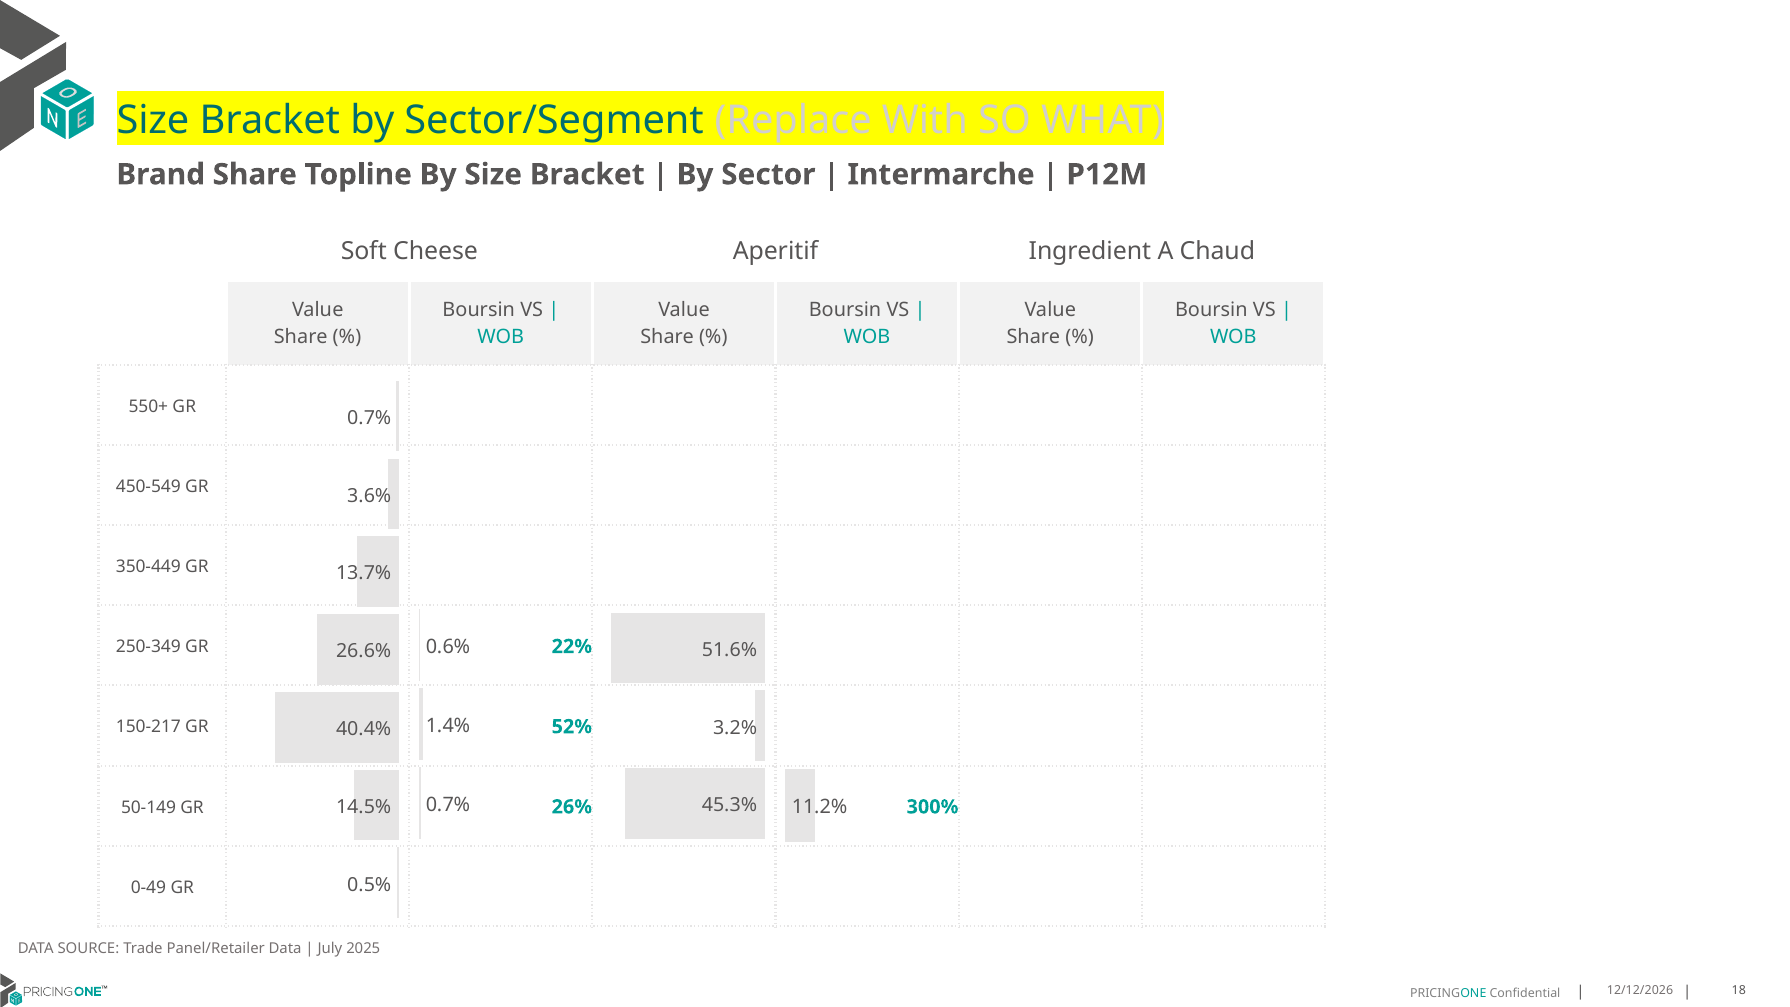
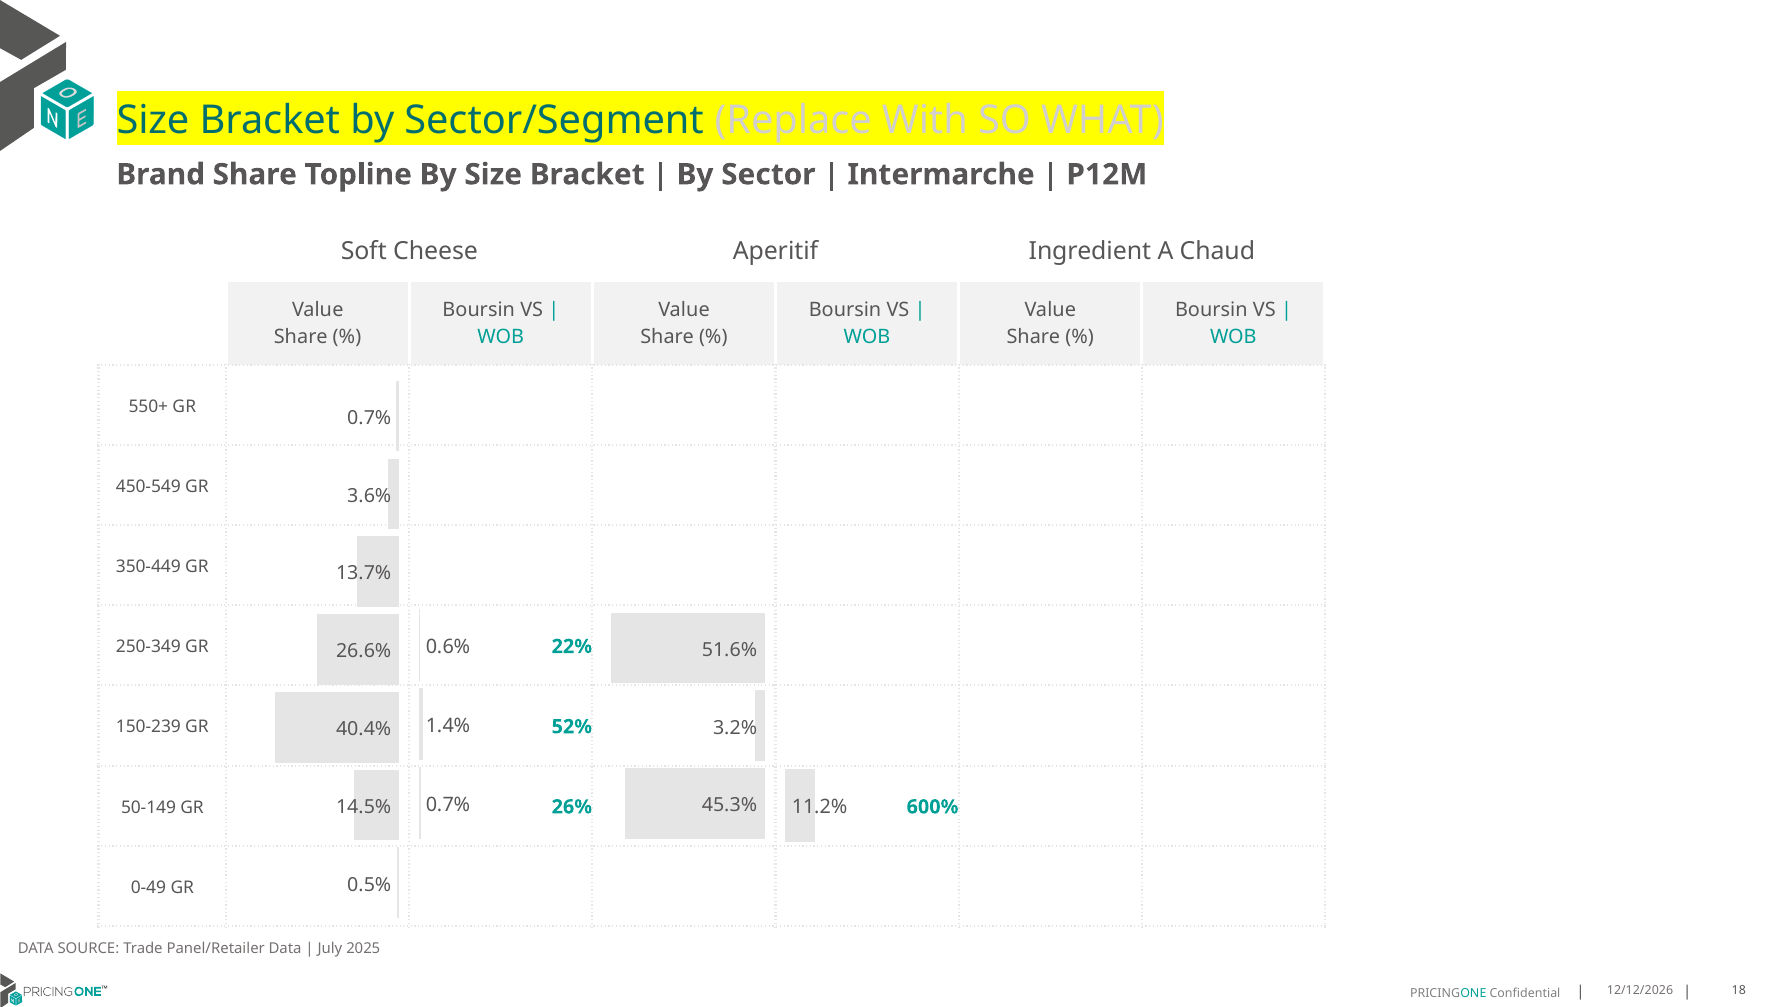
150-217: 150-217 -> 150-239
300%: 300% -> 600%
